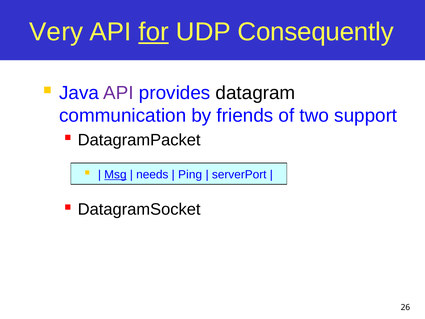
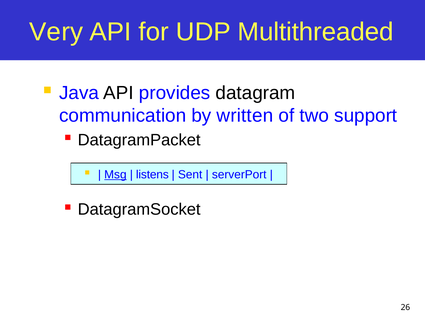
for underline: present -> none
Consequently: Consequently -> Multithreaded
API at (118, 93) colour: purple -> black
friends: friends -> written
needs: needs -> listens
Ping: Ping -> Sent
